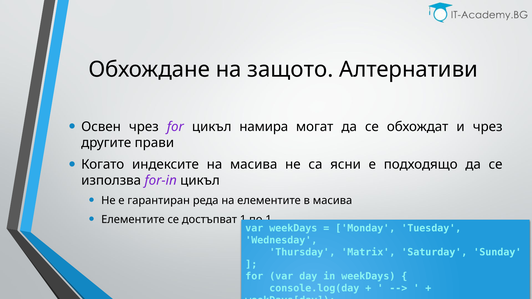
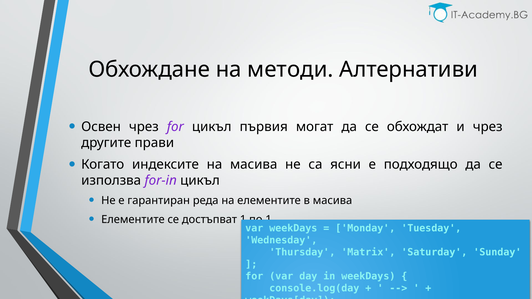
защото: защото -> методи
намира: намира -> първия
